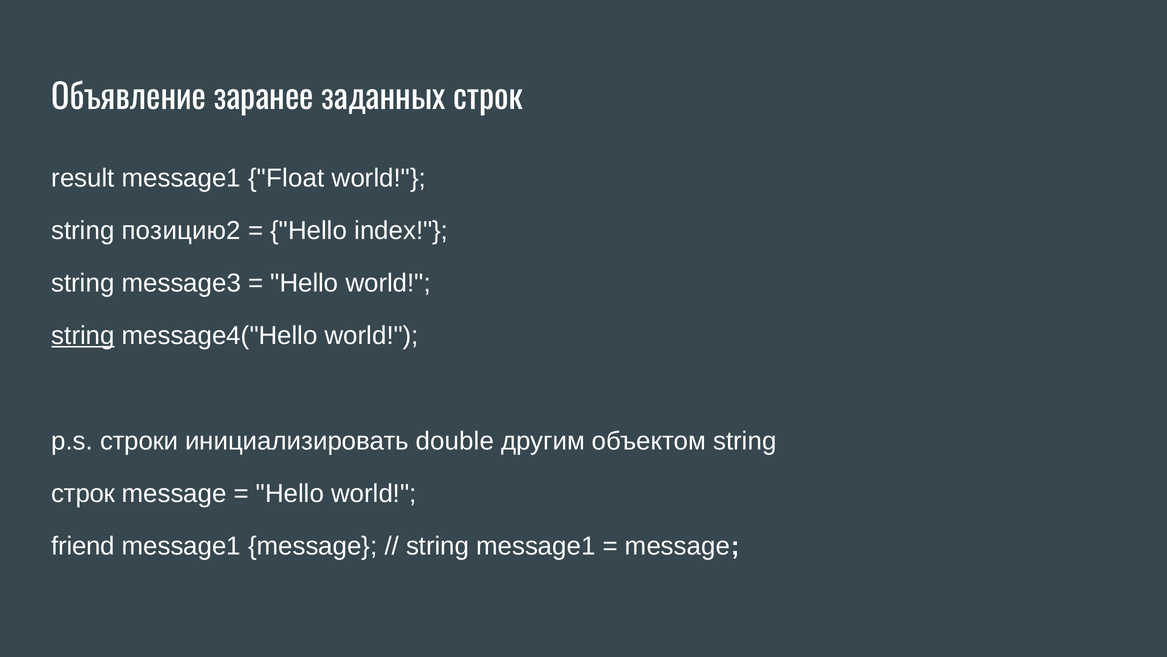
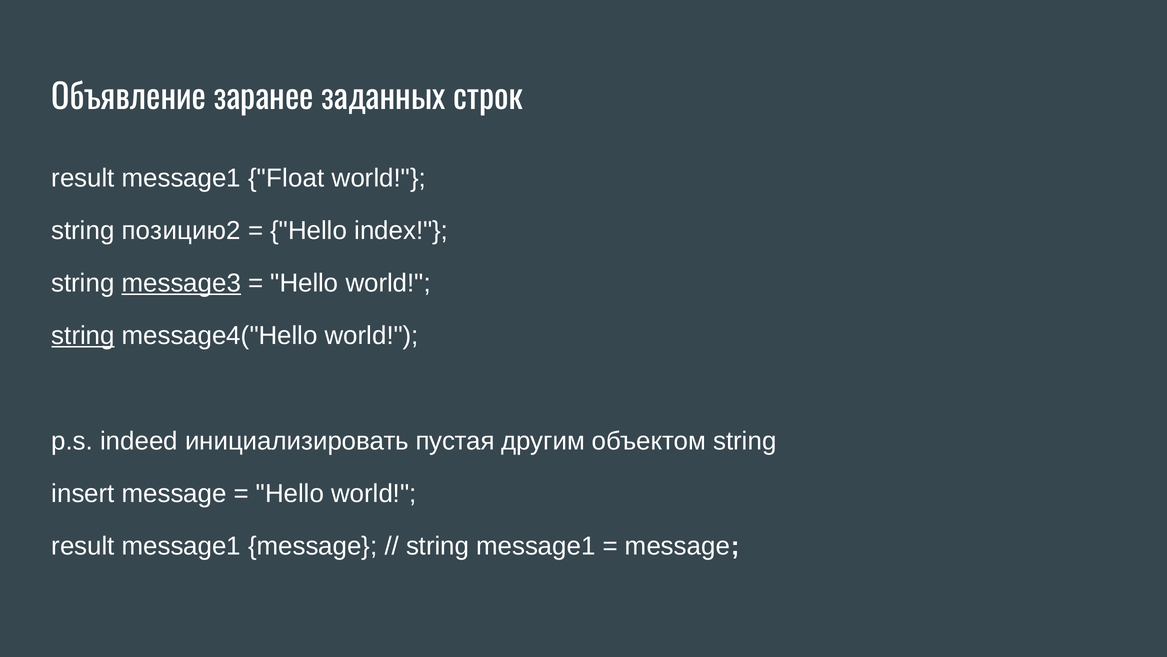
message3 underline: none -> present
строки: строки -> indeed
double: double -> пустая
строк at (83, 493): строк -> insert
friend at (83, 546): friend -> result
